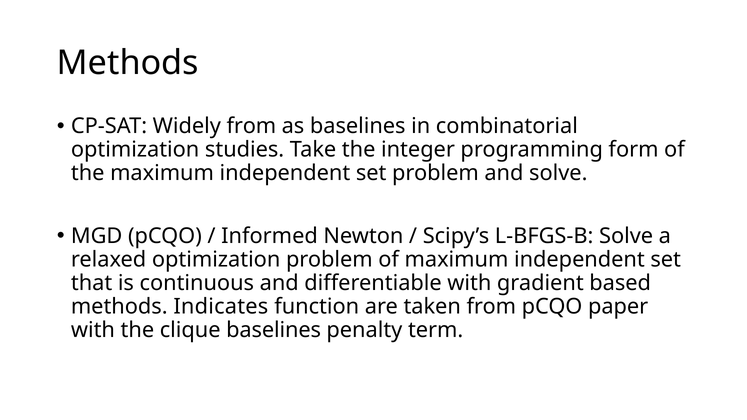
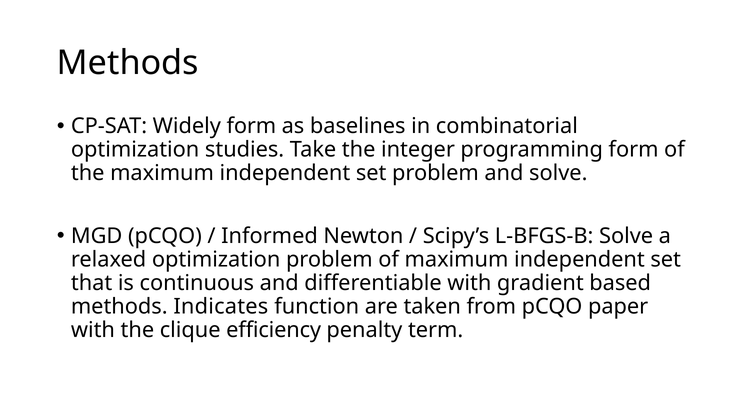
Widely from: from -> form
clique baselines: baselines -> efficiency
